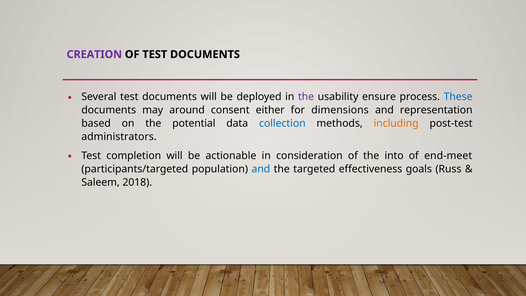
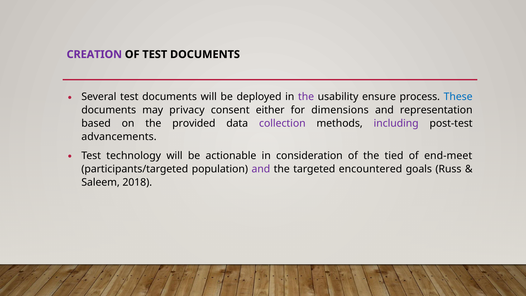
around: around -> privacy
potential: potential -> provided
collection colour: blue -> purple
including colour: orange -> purple
administrators: administrators -> advancements
completion: completion -> technology
into: into -> tied
and at (261, 169) colour: blue -> purple
effectiveness: effectiveness -> encountered
